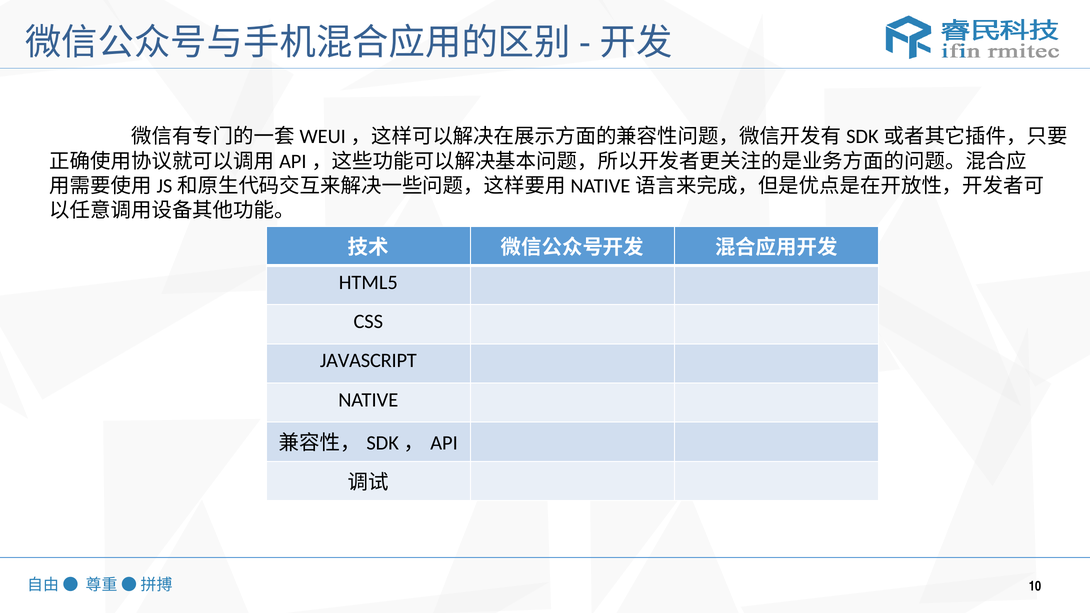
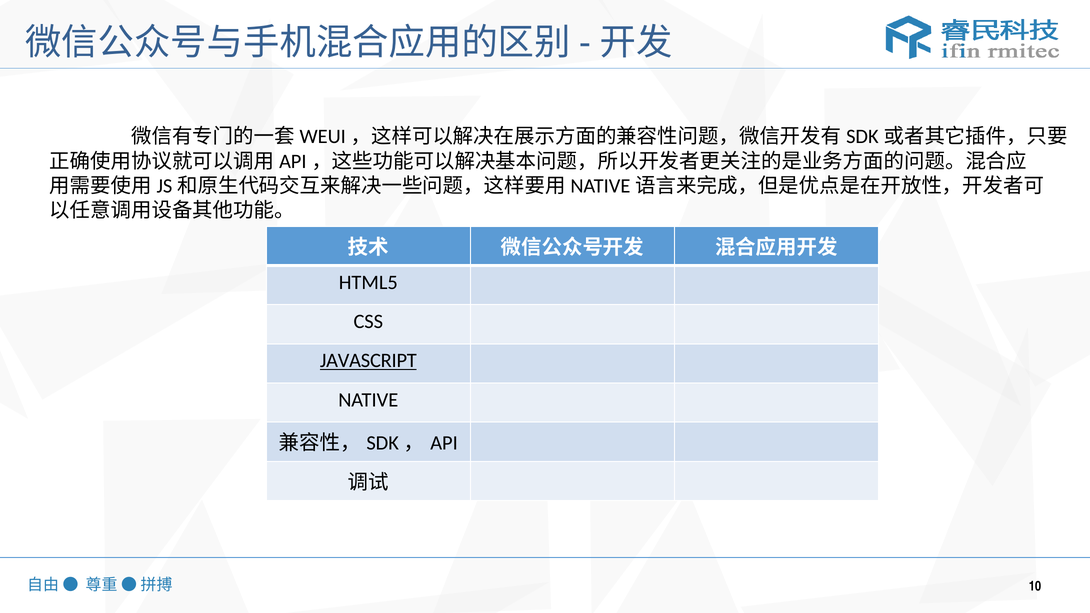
JAVASCRIPT underline: none -> present
